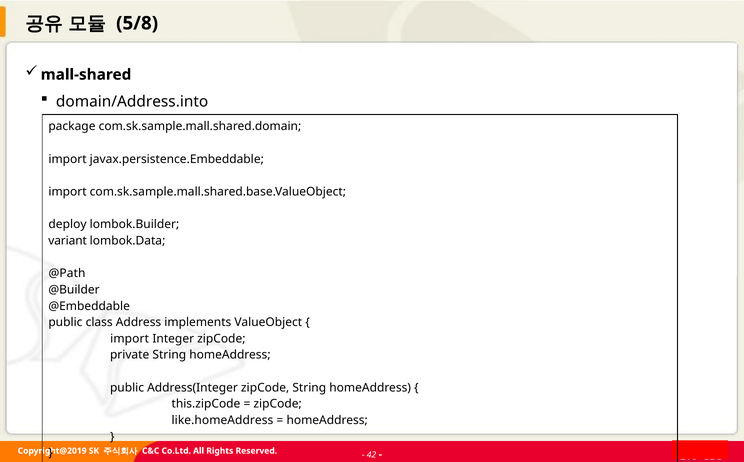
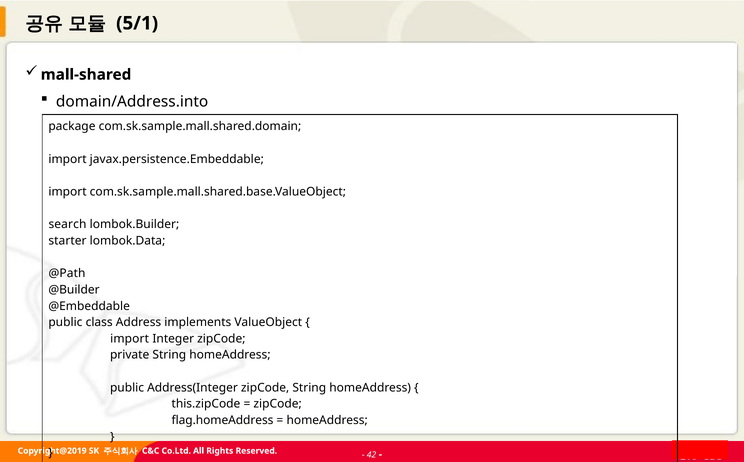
5/8: 5/8 -> 5/1
deploy: deploy -> search
variant: variant -> starter
like.homeAddress: like.homeAddress -> flag.homeAddress
